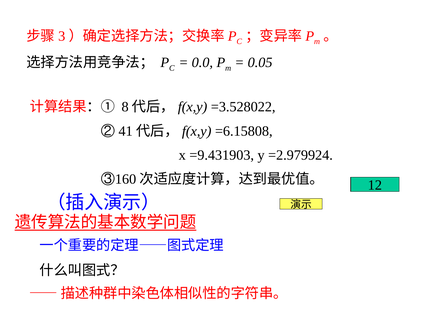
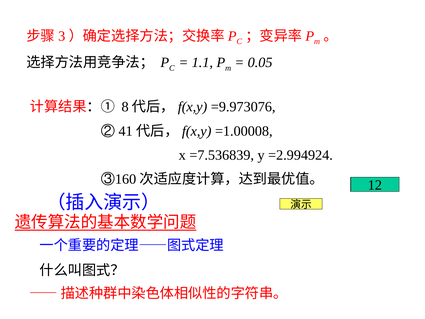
0.0: 0.0 -> 1.1
=3.528022: =3.528022 -> =9.973076
=6.15808: =6.15808 -> =1.00008
=9.431903: =9.431903 -> =7.536839
=2.979924: =2.979924 -> =2.994924
